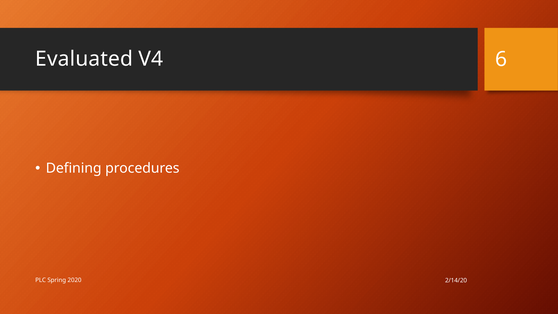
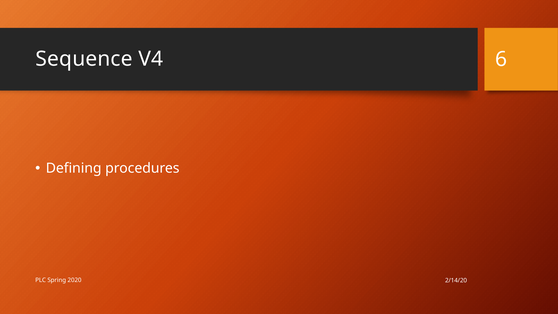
Evaluated: Evaluated -> Sequence
